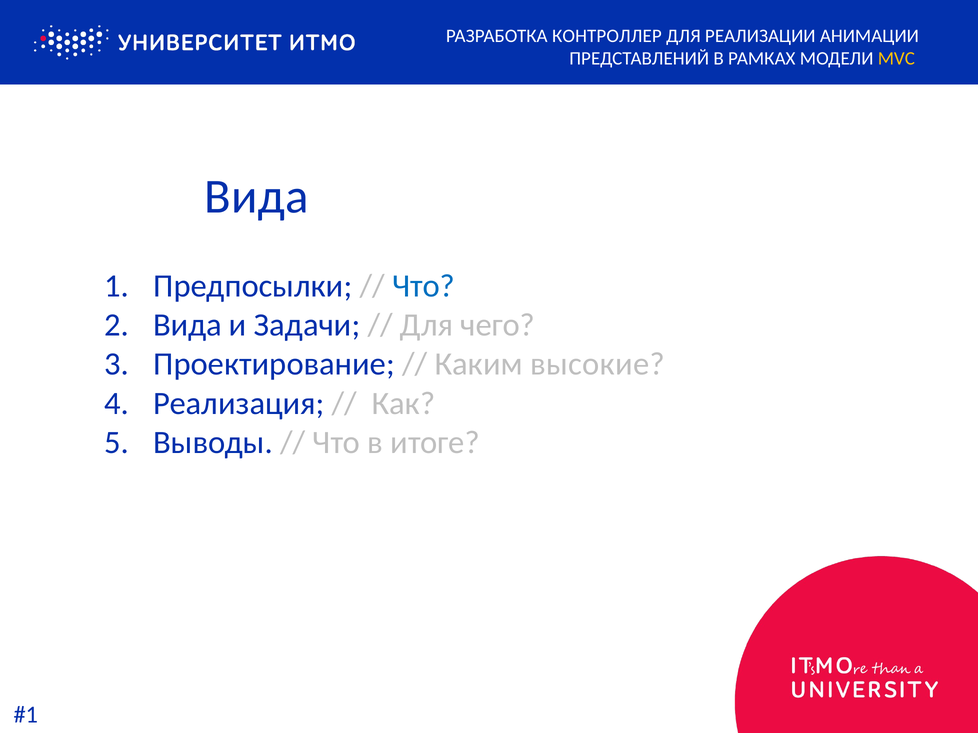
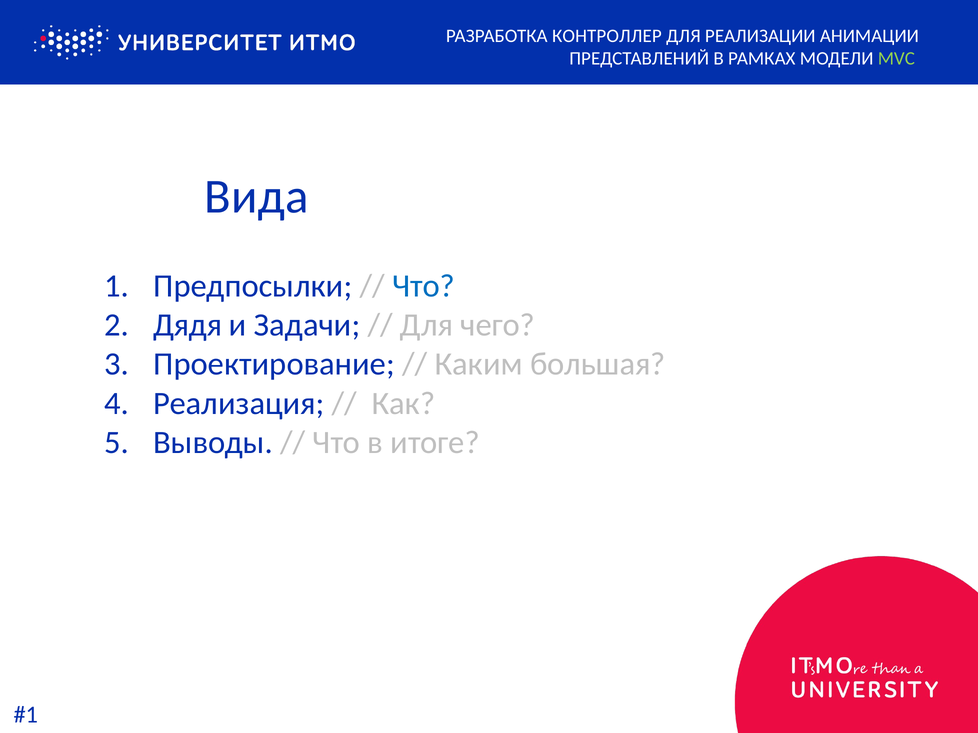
MVC colour: yellow -> light green
Вида at (188, 325): Вида -> Дядя
высокие: высокие -> большая
